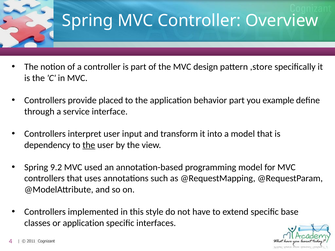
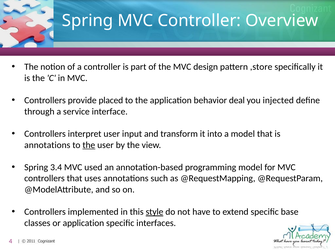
behavior part: part -> deal
example: example -> injected
dependency at (47, 145): dependency -> annotations
9.2: 9.2 -> 3.4
style underline: none -> present
